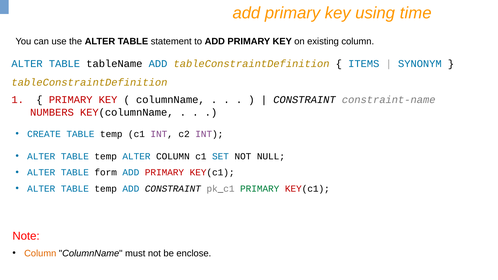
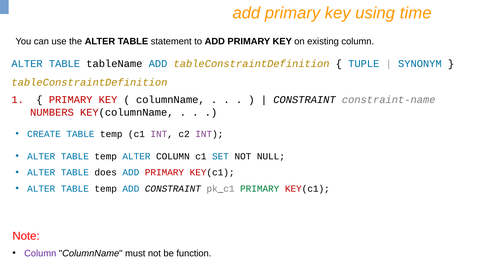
ITEMS: ITEMS -> TUPLE
form: form -> does
Column at (40, 253) colour: orange -> purple
enclose: enclose -> function
